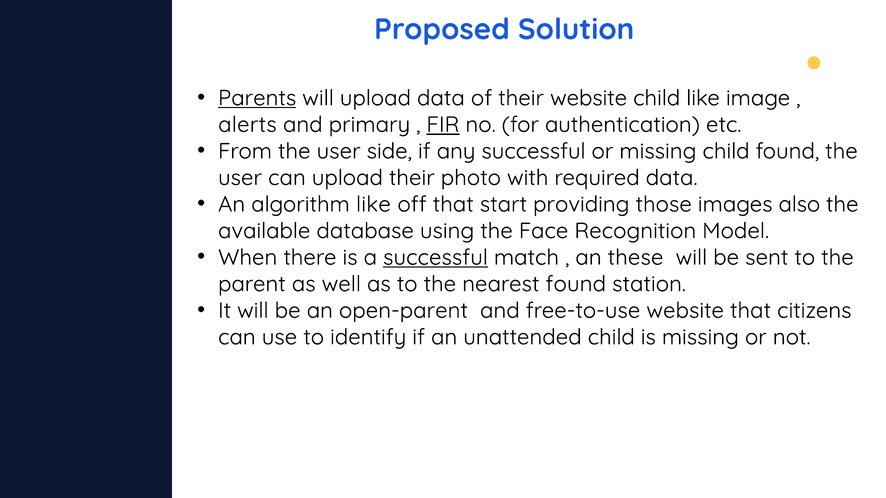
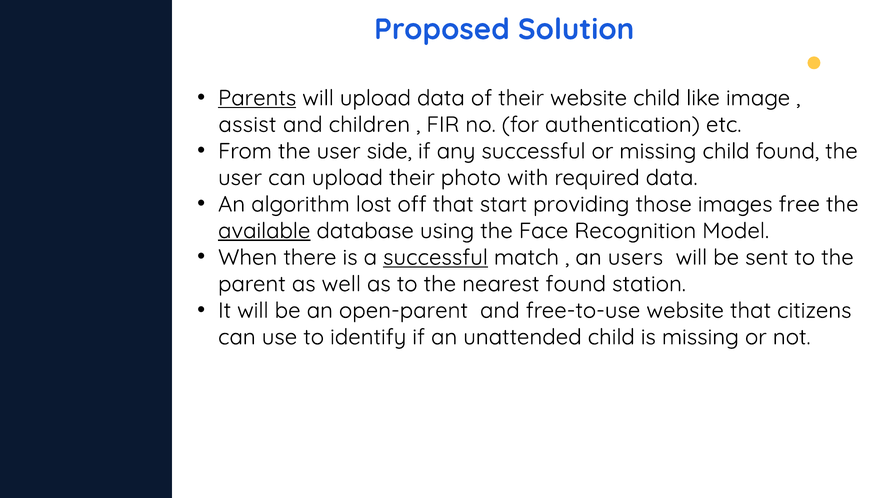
alerts: alerts -> assist
primary: primary -> children
FIR underline: present -> none
algorithm like: like -> lost
also: also -> free
available underline: none -> present
these: these -> users
